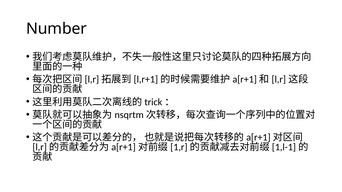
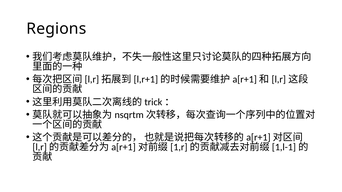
Number: Number -> Regions
